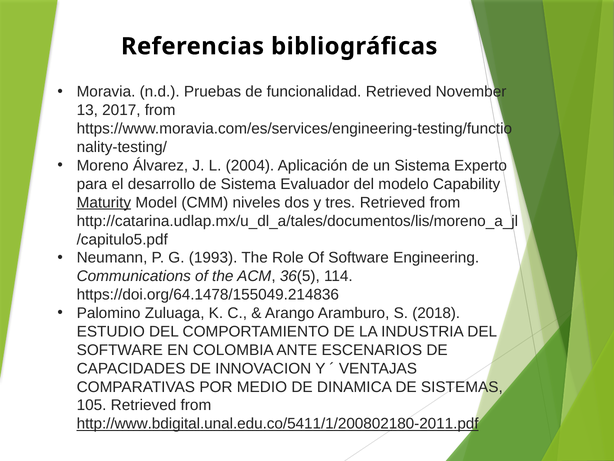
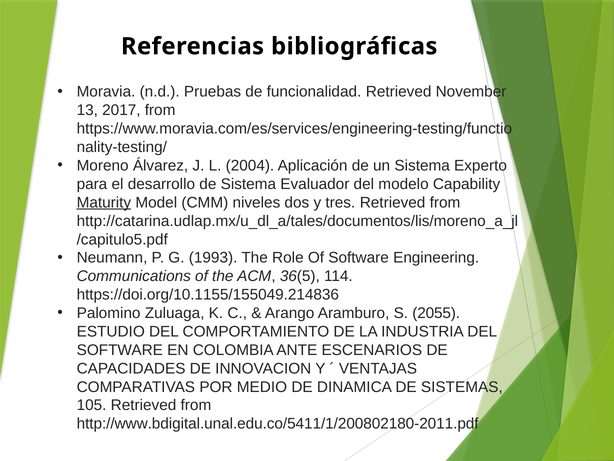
https://doi.org/64.1478/155049.214836: https://doi.org/64.1478/155049.214836 -> https://doi.org/10.1155/155049.214836
2018: 2018 -> 2055
http://www.bdigital.unal.edu.co/5411/1/200802180-2011.pdf underline: present -> none
